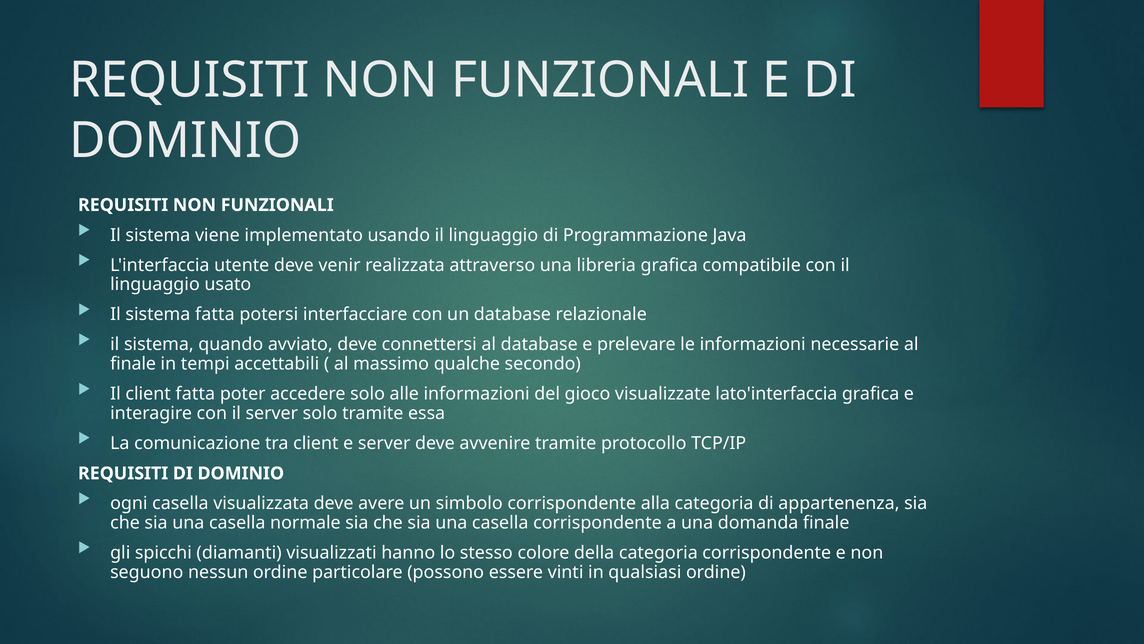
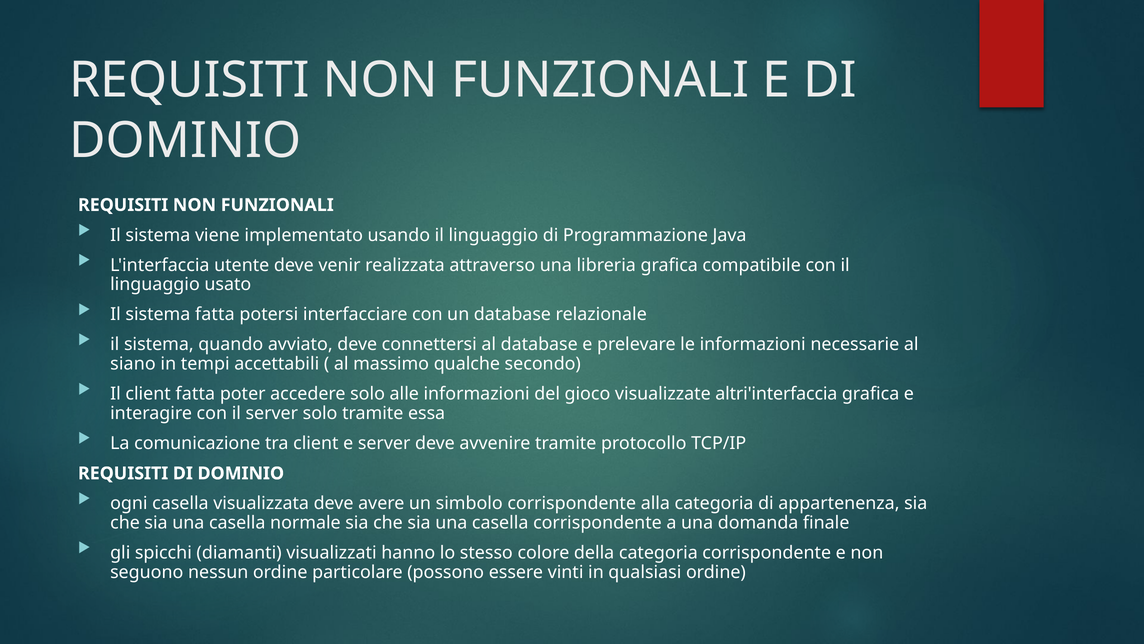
finale at (133, 364): finale -> siano
lato'interfaccia: lato'interfaccia -> altri'interfaccia
